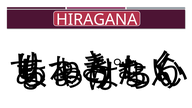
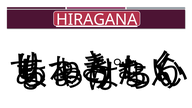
HIRAGANA underline: none -> present
